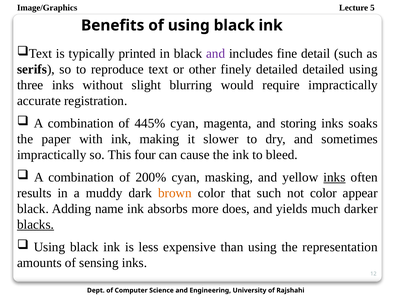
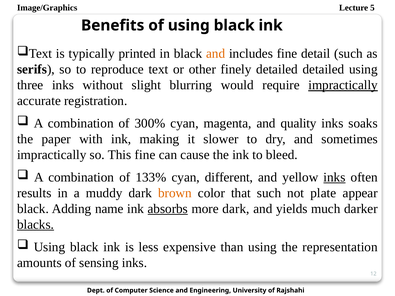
and at (216, 54) colour: purple -> orange
impractically at (343, 85) underline: none -> present
445%: 445% -> 300%
storing: storing -> quality
This four: four -> fine
200%: 200% -> 133%
masking: masking -> different
not color: color -> plate
absorbs underline: none -> present
more does: does -> dark
